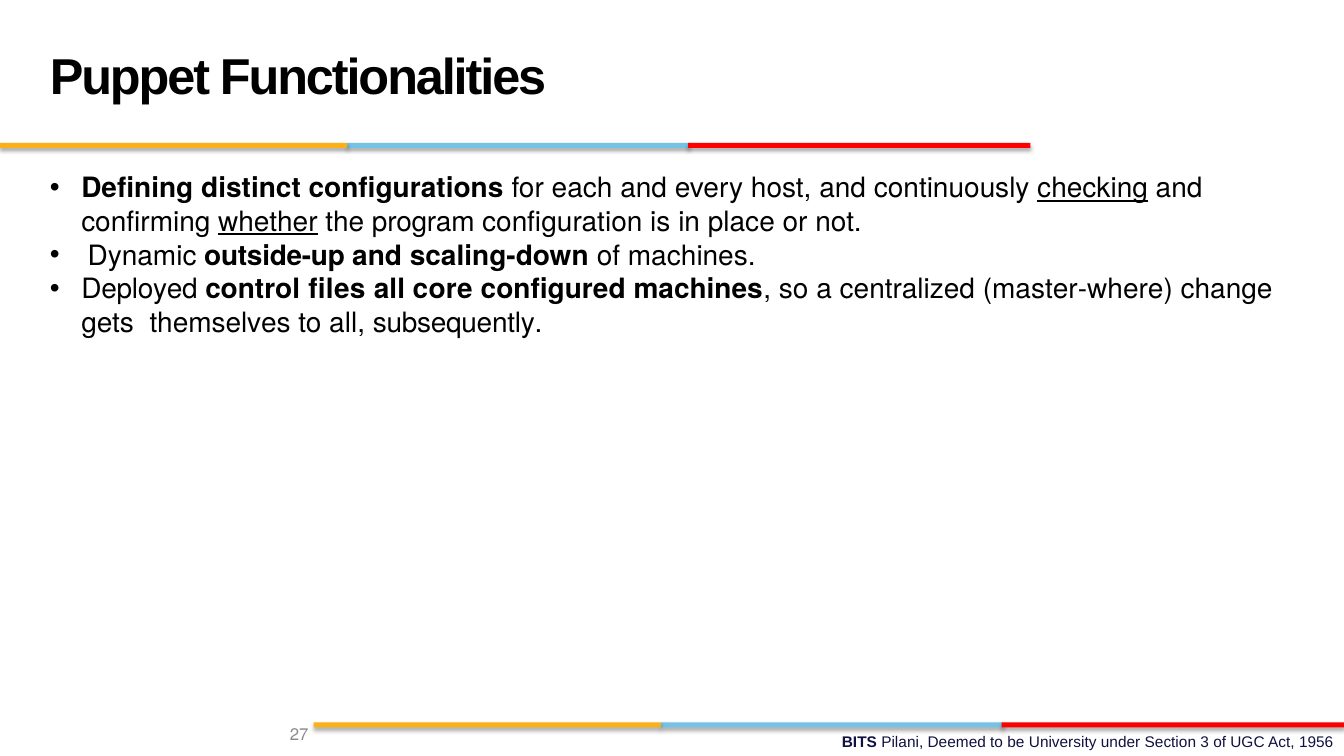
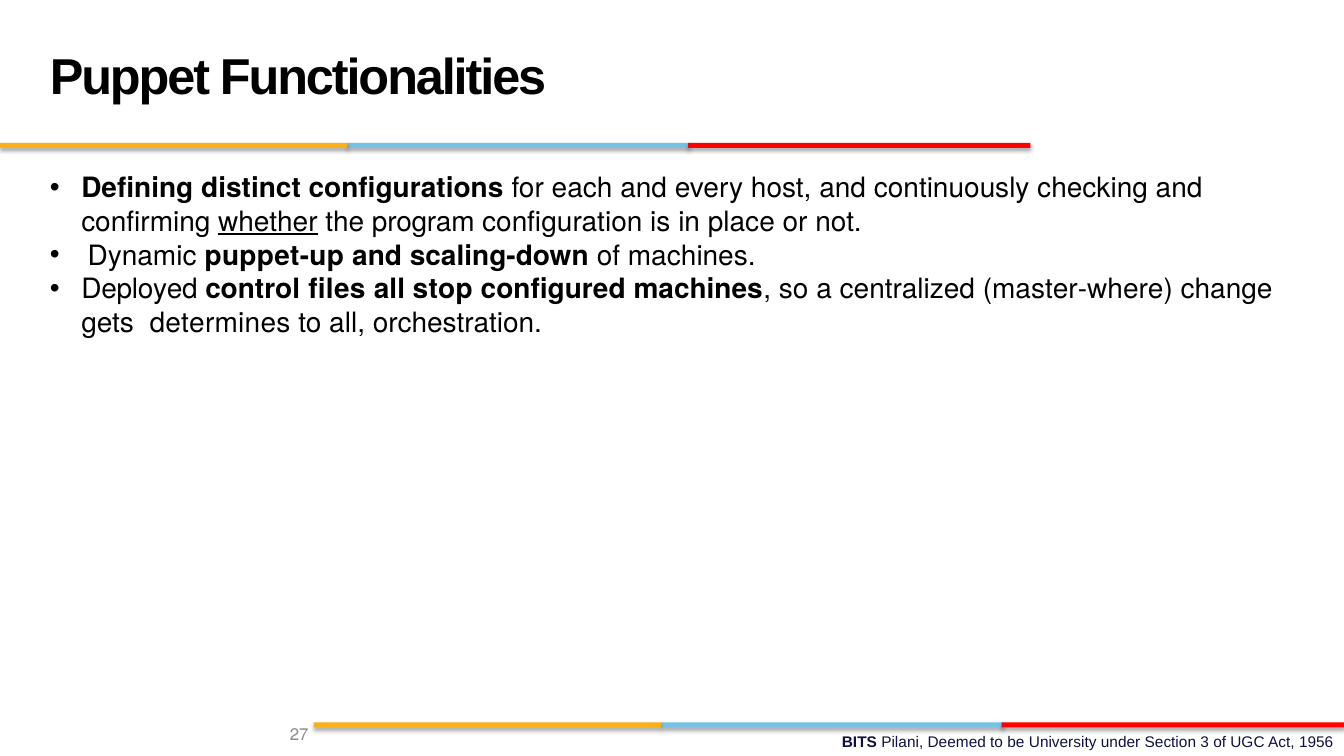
checking underline: present -> none
outside-up: outside-up -> puppet-up
core: core -> stop
themselves: themselves -> determines
subsequently: subsequently -> orchestration
